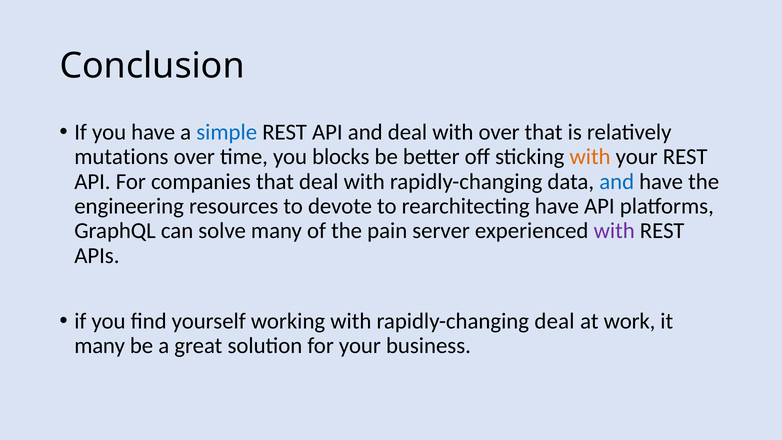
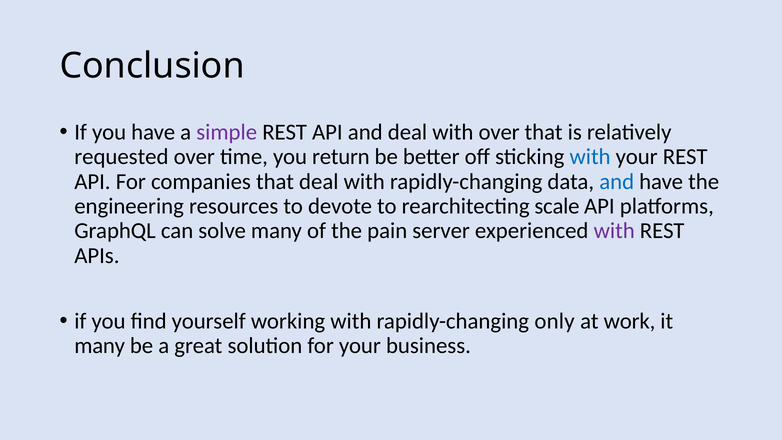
simple colour: blue -> purple
mutations: mutations -> requested
blocks: blocks -> return
with at (590, 157) colour: orange -> blue
rearchitecting have: have -> scale
rapidly-changing deal: deal -> only
